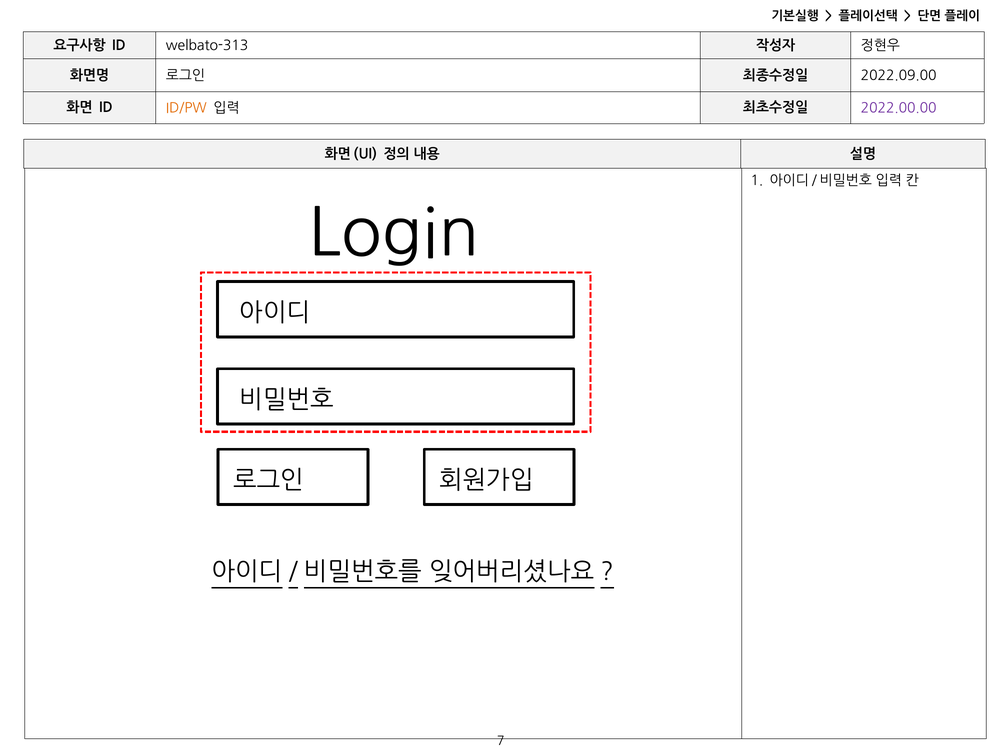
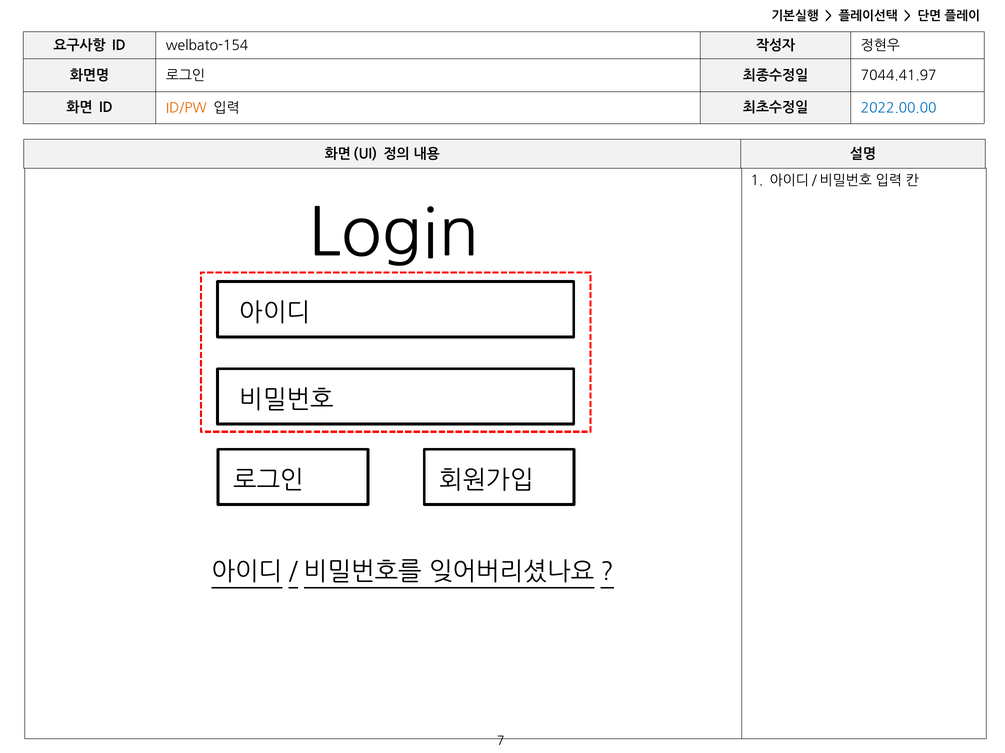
welbato-313: welbato-313 -> welbato-154
2022.09.00: 2022.09.00 -> 7044.41.97
2022.00.00 colour: purple -> blue
